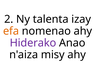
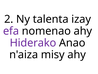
efa colour: orange -> purple
